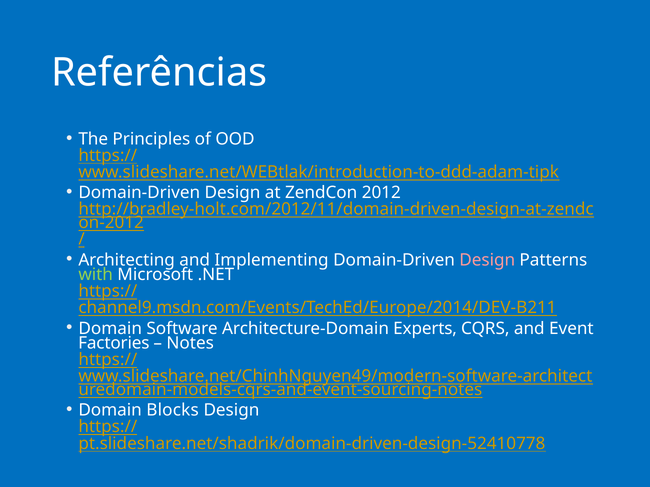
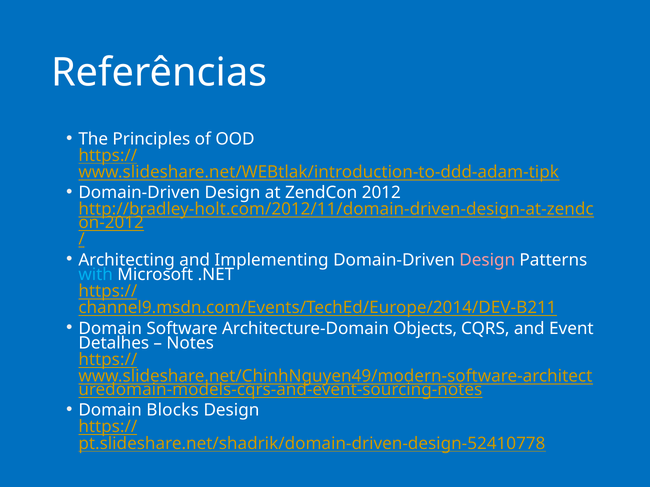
with colour: light green -> light blue
Experts: Experts -> Objects
Factories: Factories -> Detalhes
